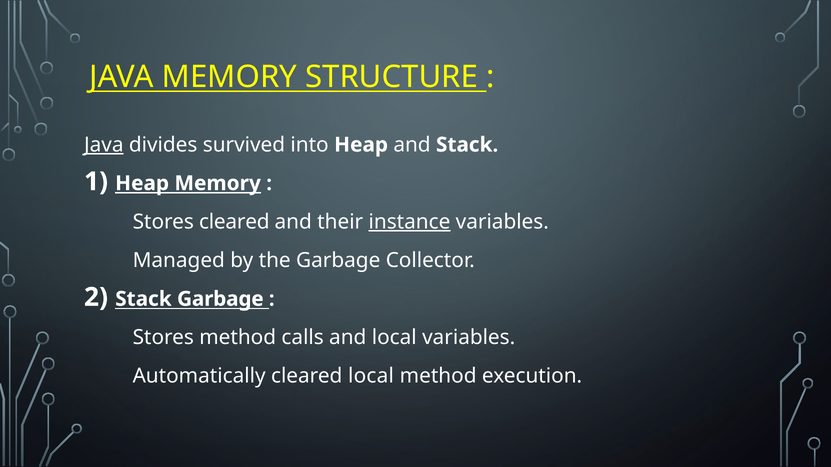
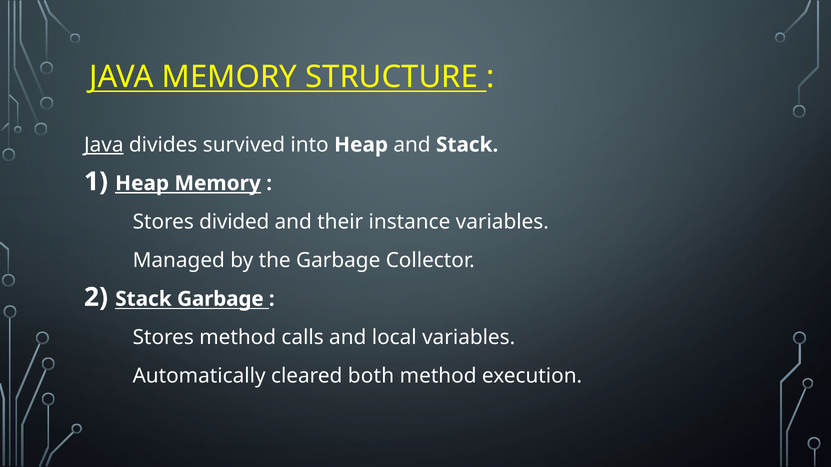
Stores cleared: cleared -> divided
instance underline: present -> none
cleared local: local -> both
